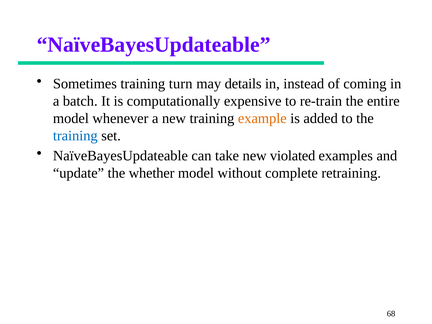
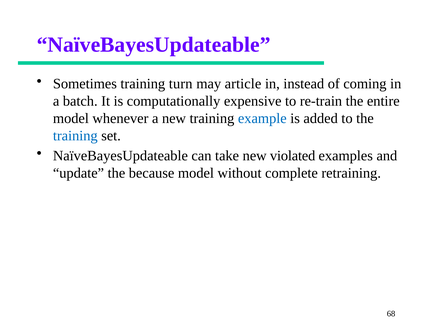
details: details -> article
example colour: orange -> blue
whether: whether -> because
